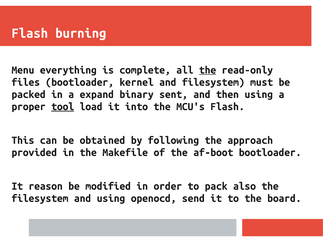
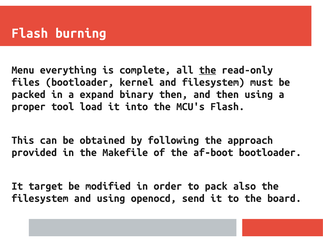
binary sent: sent -> then
tool underline: present -> none
reason: reason -> target
